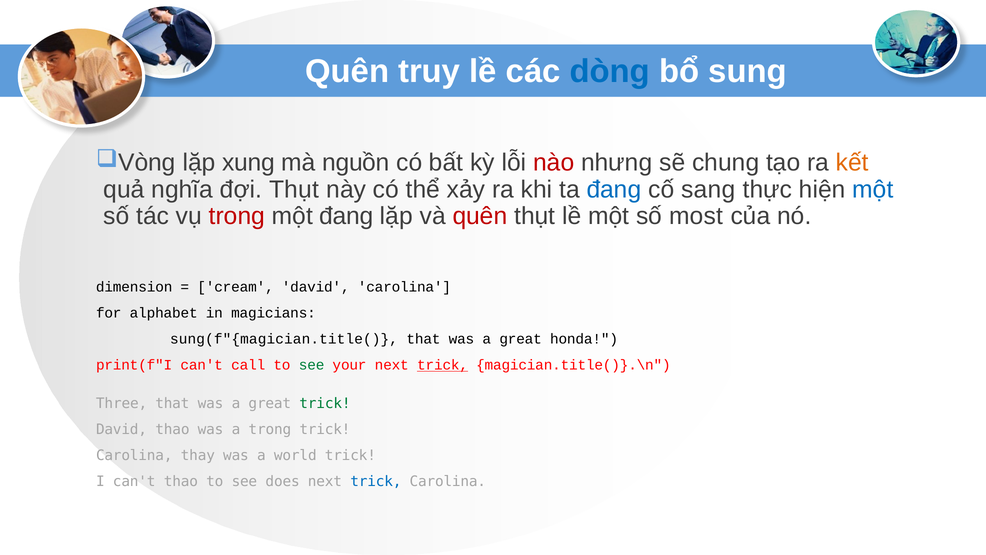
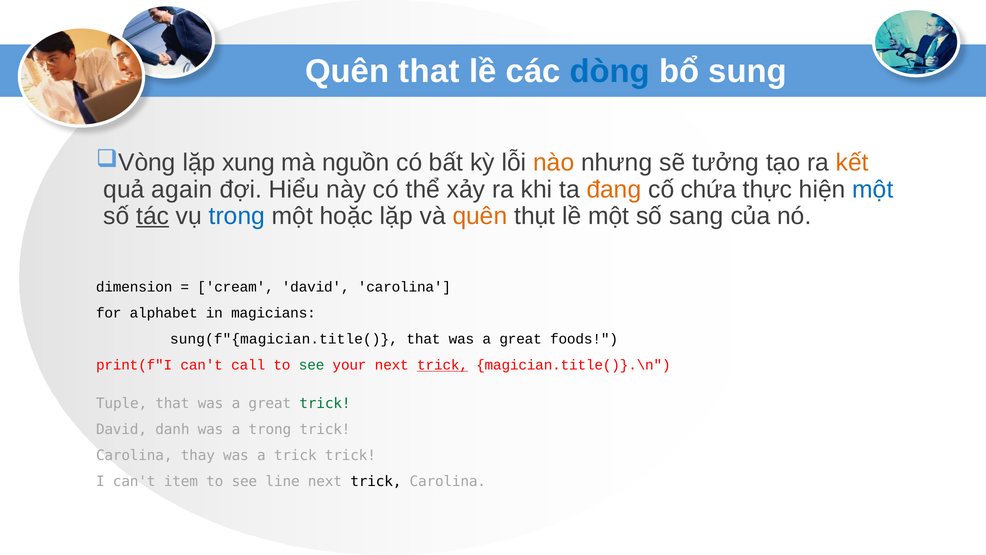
Quên truy: truy -> that
nào colour: red -> orange
chung: chung -> tưởng
nghĩa: nghĩa -> again
đợi Thụt: Thụt -> Hiểu
đang at (614, 189) colour: blue -> orange
sang: sang -> chứa
tác underline: none -> present
trong at (237, 216) colour: red -> blue
một đang: đang -> hoặc
quên at (480, 216) colour: red -> orange
most: most -> sang
honda: honda -> foods
Three: Three -> Tuple
David thao: thao -> danh
a world: world -> trick
can't thao: thao -> item
does: does -> line
trick at (376, 481) colour: blue -> black
